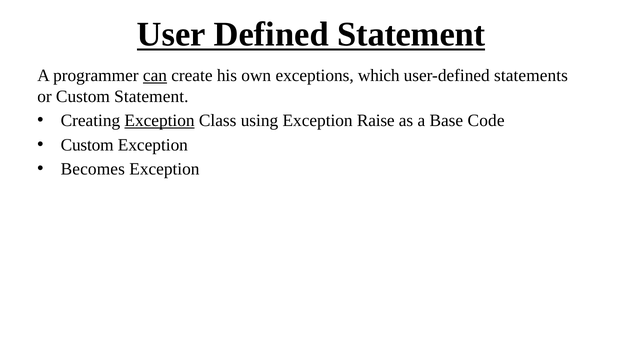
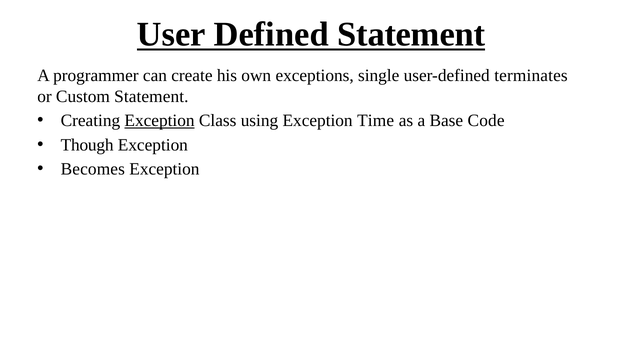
can underline: present -> none
which: which -> single
statements: statements -> terminates
Raise: Raise -> Time
Custom at (87, 145): Custom -> Though
